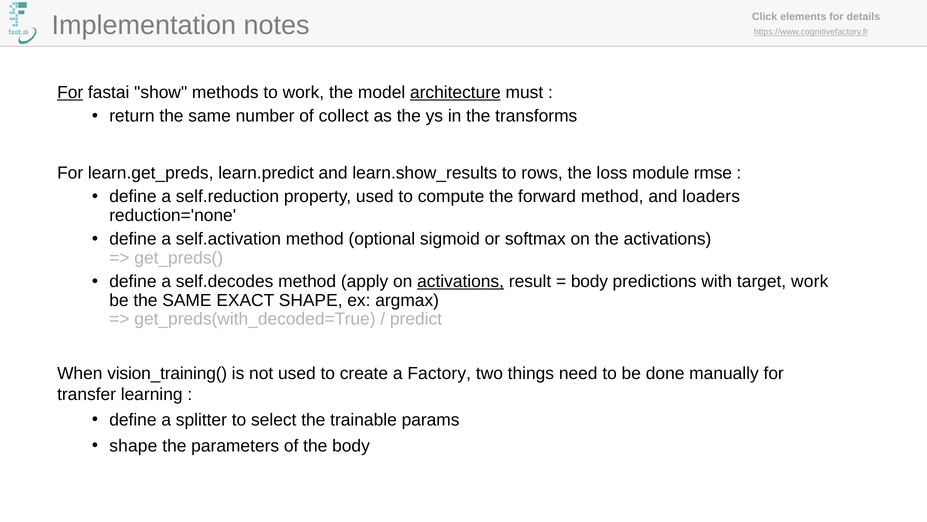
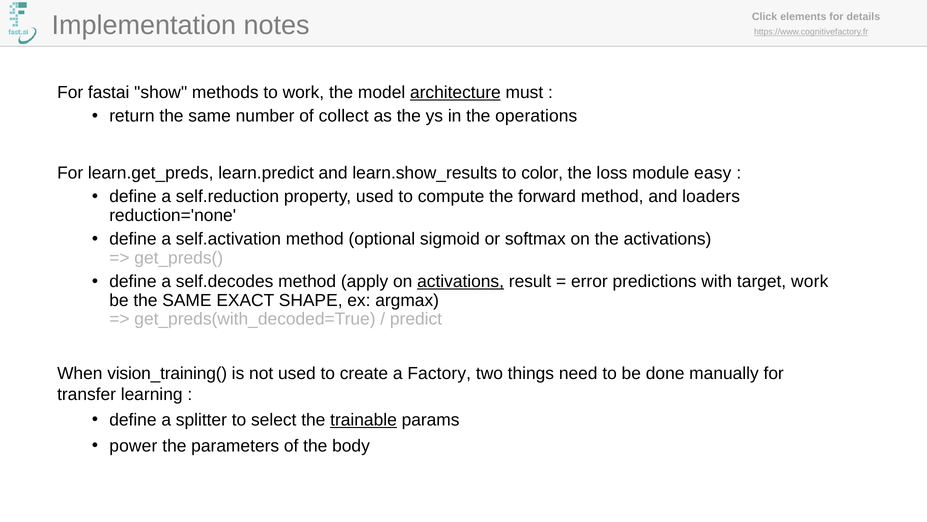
For at (70, 92) underline: present -> none
transforms: transforms -> operations
rows: rows -> color
rmse: rmse -> easy
body at (589, 281): body -> error
trainable underline: none -> present
shape at (133, 445): shape -> power
